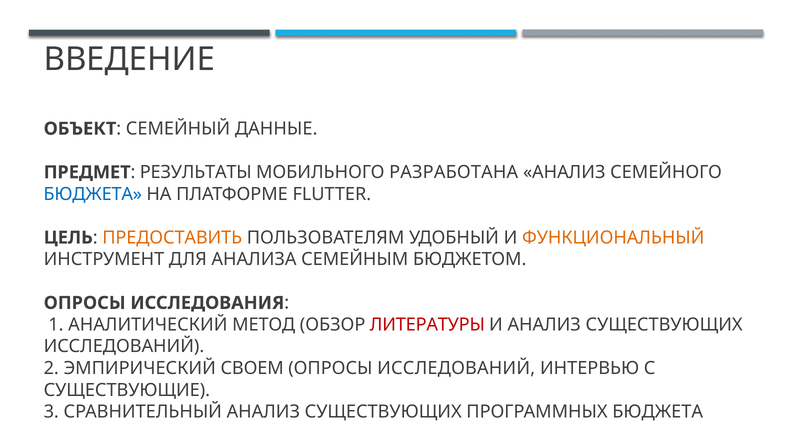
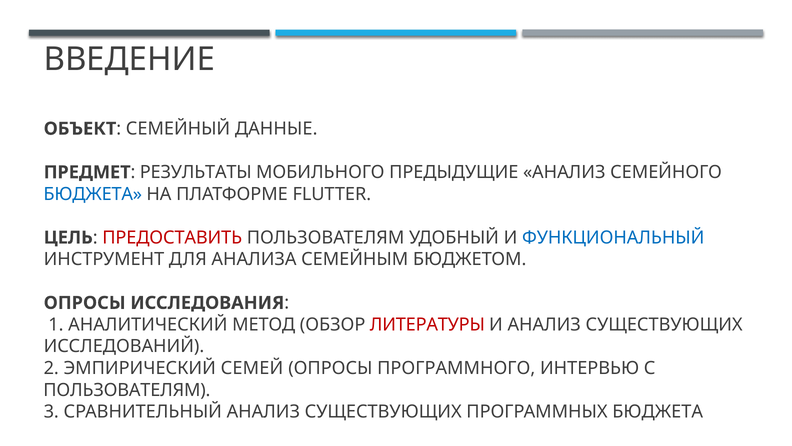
РАЗРАБОТАНА: РАЗРАБОТАНА -> ПРЕДЫДУЩИЕ
ПРЕДОСТАВИТЬ colour: orange -> red
ФУНКЦИОНАЛЬНЫЙ colour: orange -> blue
СВОЕМ: СВОЕМ -> СЕМЕЙ
ОПРОСЫ ИССЛЕДОВАНИЙ: ИССЛЕДОВАНИЙ -> ПРОГРАММНОГО
СУЩЕСТВУЮЩИЕ at (127, 390): СУЩЕСТВУЮЩИЕ -> ПОЛЬЗОВАТЕЛЯМ
